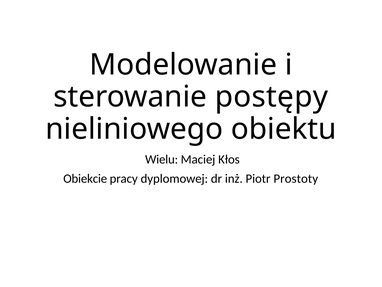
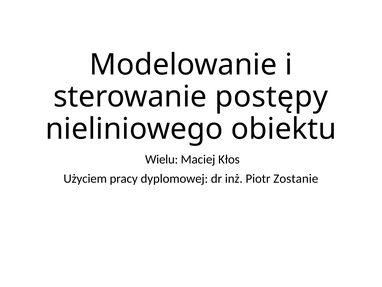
Obiekcie: Obiekcie -> Użyciem
Prostoty: Prostoty -> Zostanie
